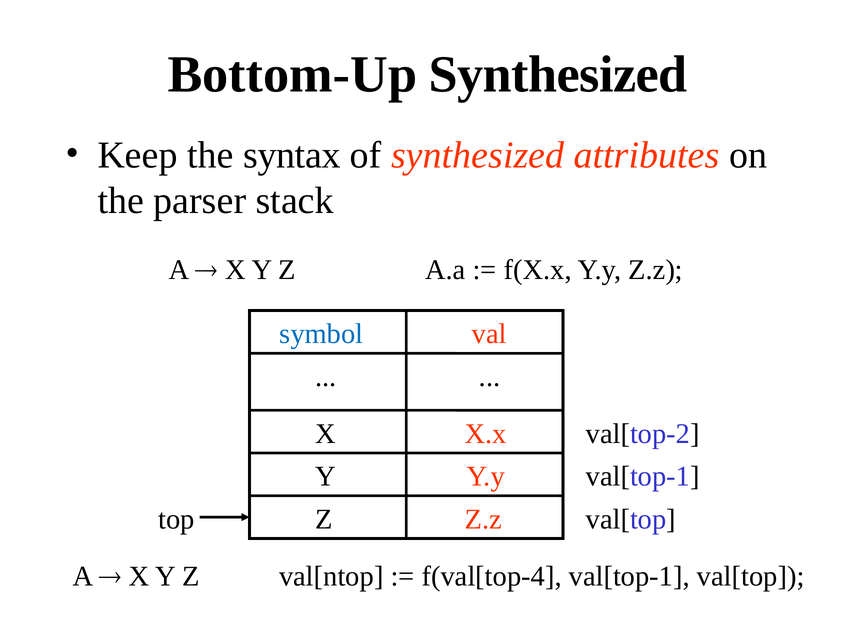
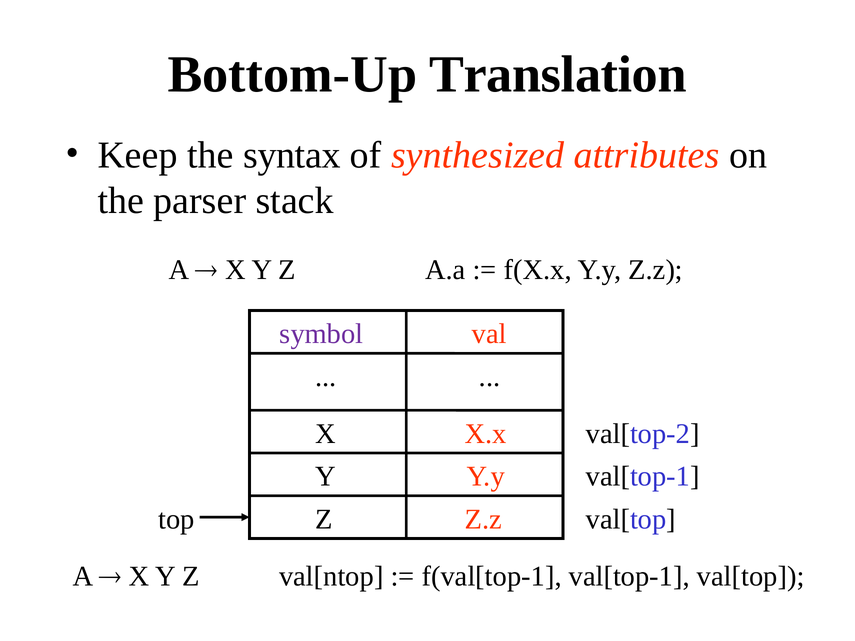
Bottom-Up Synthesized: Synthesized -> Translation
symbol colour: blue -> purple
f(val[top-4: f(val[top-4 -> f(val[top-1
